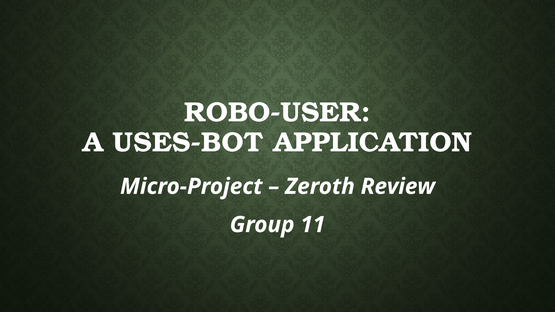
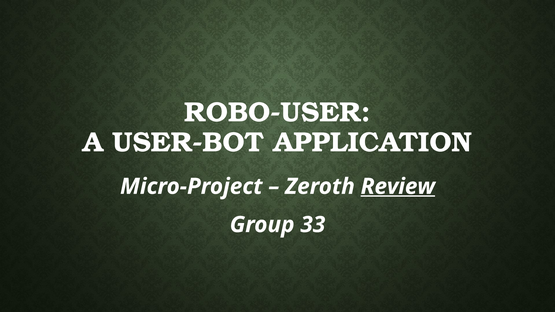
USES-BOT: USES-BOT -> USER-BOT
Review underline: none -> present
11: 11 -> 33
